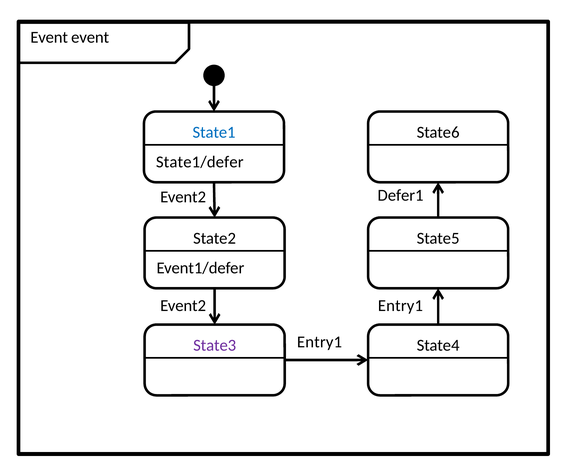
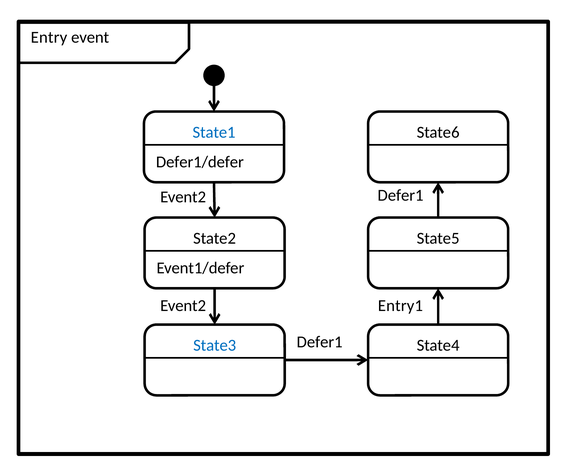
Event at (49, 37): Event -> Entry
State1/defer: State1/defer -> Defer1/defer
Entry1 at (319, 341): Entry1 -> Defer1
State3 colour: purple -> blue
